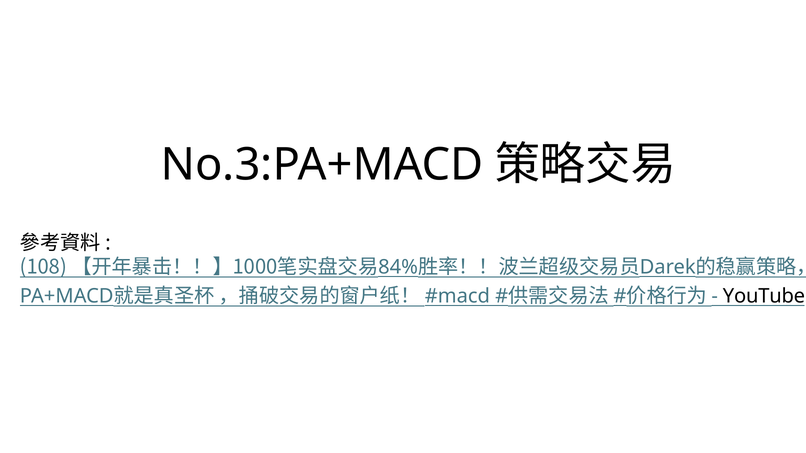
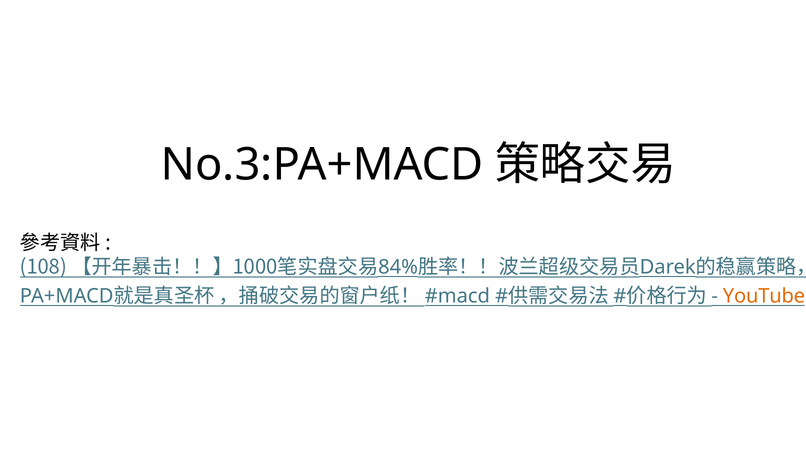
YouTube colour: black -> orange
